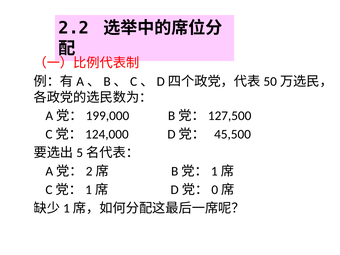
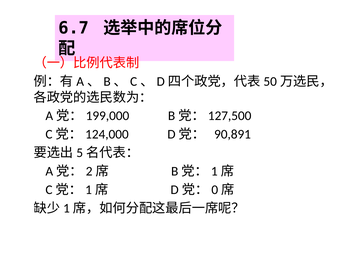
2.2: 2.2 -> 6.7
45,500: 45,500 -> 90,891
